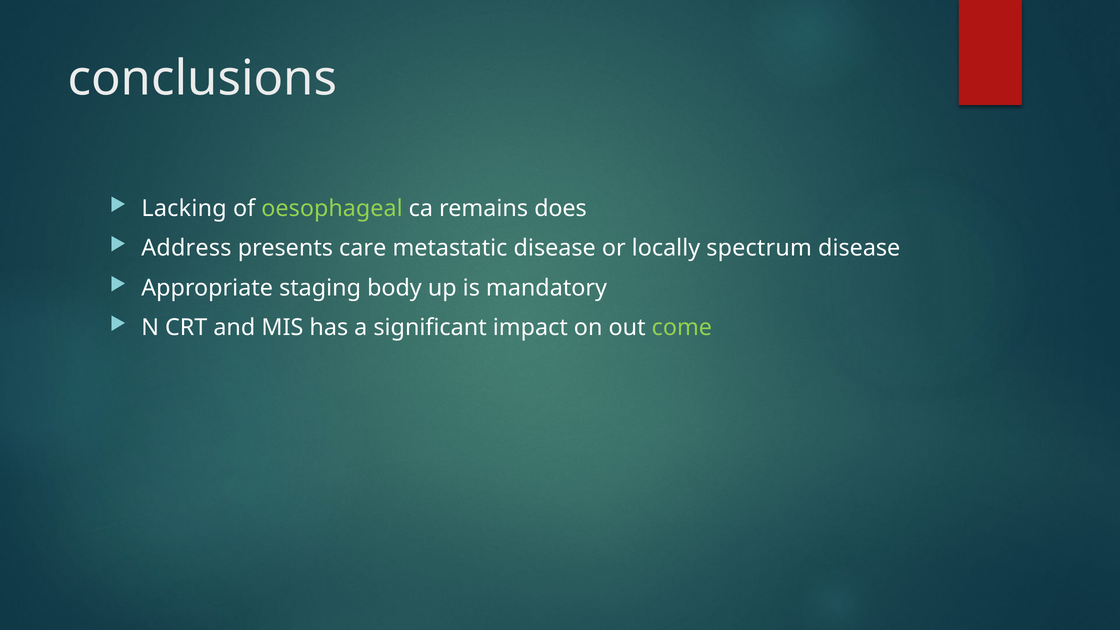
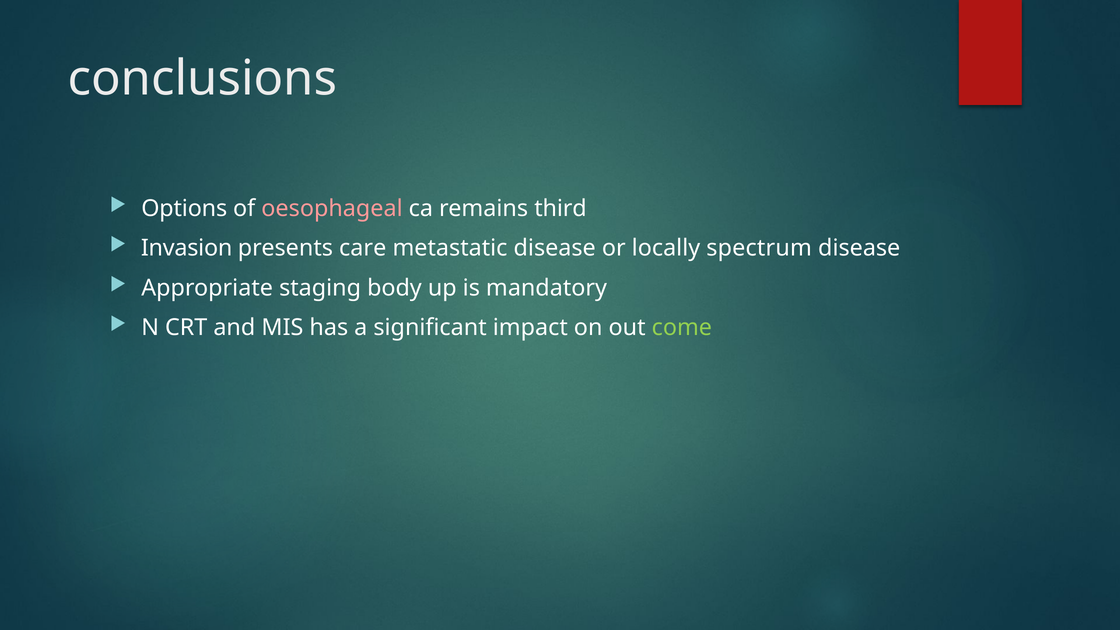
Lacking: Lacking -> Options
oesophageal colour: light green -> pink
does: does -> third
Address: Address -> Invasion
